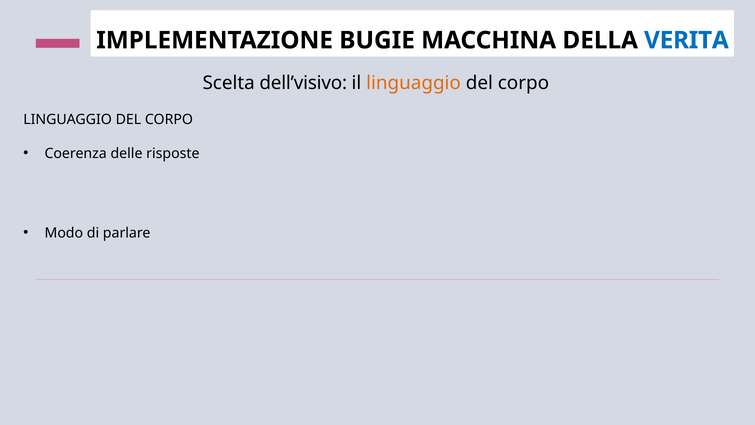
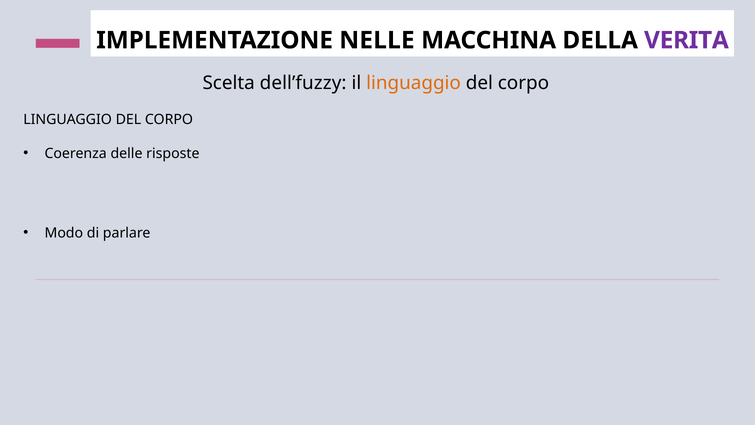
BUGIE: BUGIE -> NELLE
VERITA colour: blue -> purple
dell’visivo: dell’visivo -> dell’fuzzy
